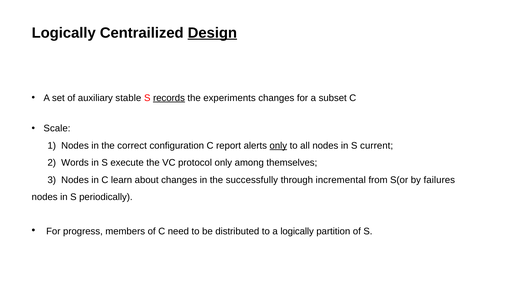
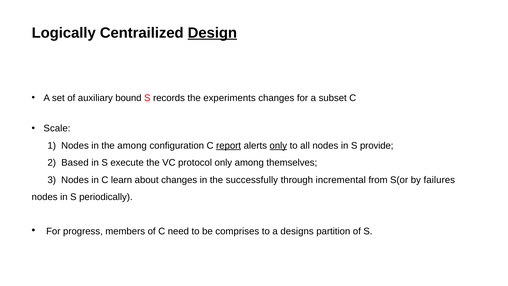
stable: stable -> bound
records underline: present -> none
the correct: correct -> among
report underline: none -> present
current: current -> provide
Words: Words -> Based
distributed: distributed -> comprises
a logically: logically -> designs
